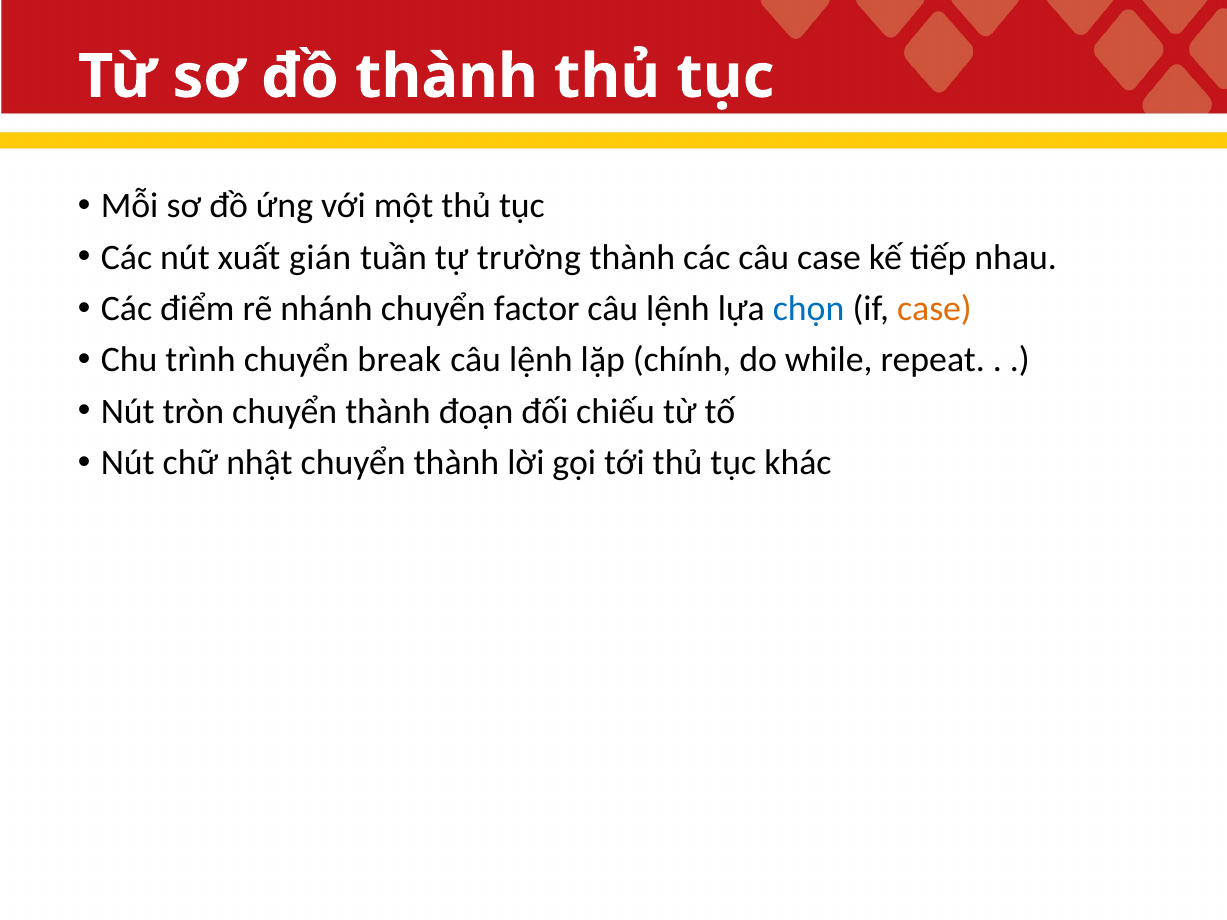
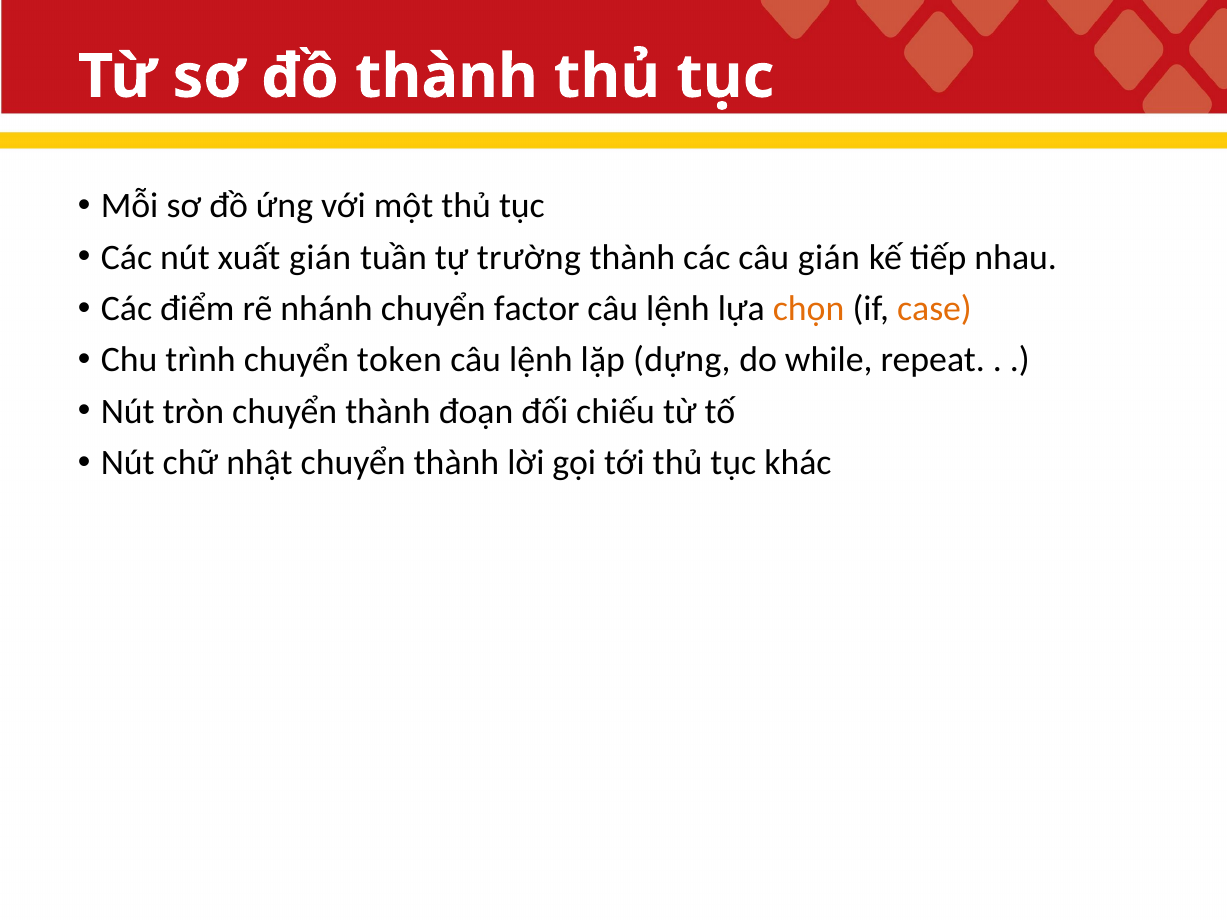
câu case: case -> gián
chọn colour: blue -> orange
break: break -> token
chính: chính -> dựng
